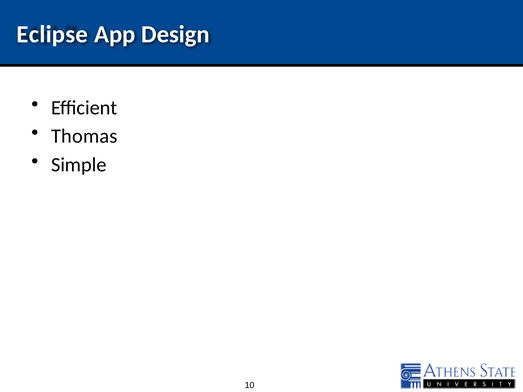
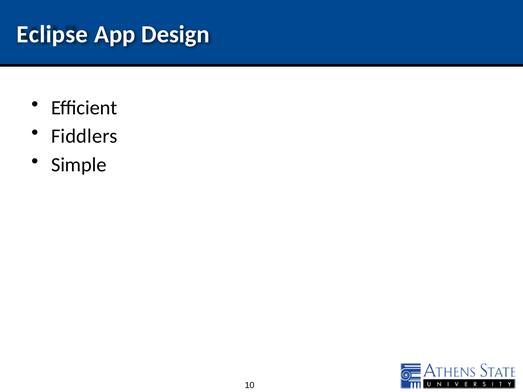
Thomas: Thomas -> Fiddlers
